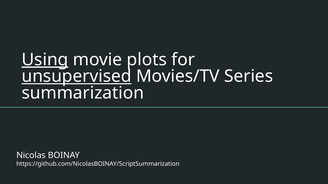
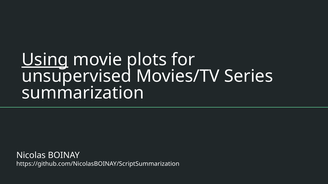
unsupervised underline: present -> none
